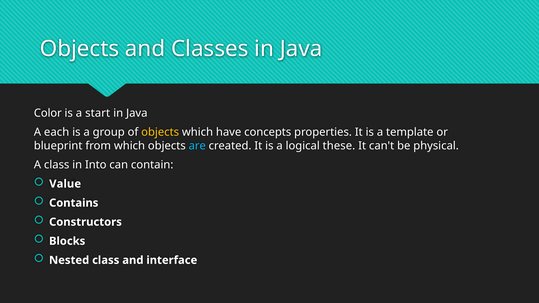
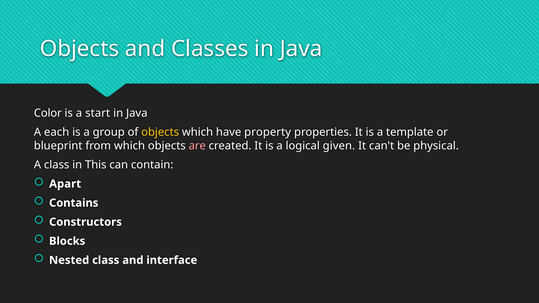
concepts: concepts -> property
are colour: light blue -> pink
these: these -> given
Into: Into -> This
Value: Value -> Apart
